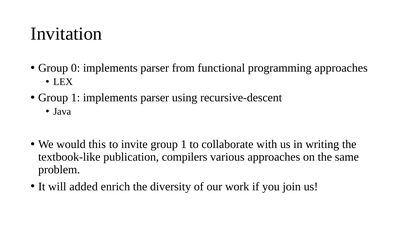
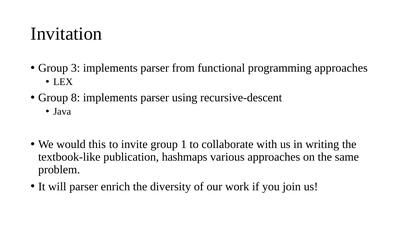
0: 0 -> 3
1 at (76, 98): 1 -> 8
compilers: compilers -> hashmaps
will added: added -> parser
